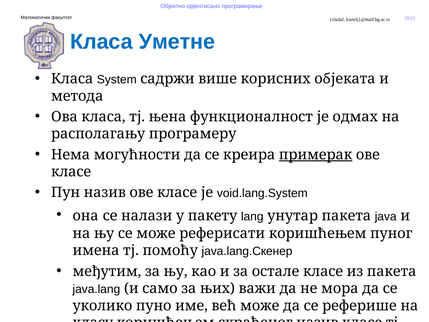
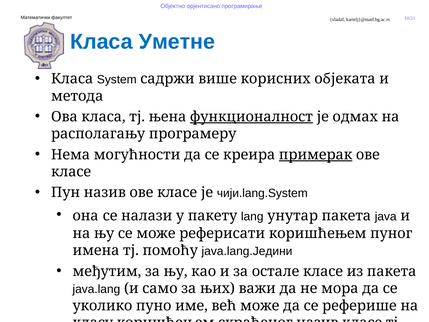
функционалност underline: none -> present
void.lang.System: void.lang.System -> чији.lang.System
java.lang.Скенер: java.lang.Скенер -> java.lang.Једини
